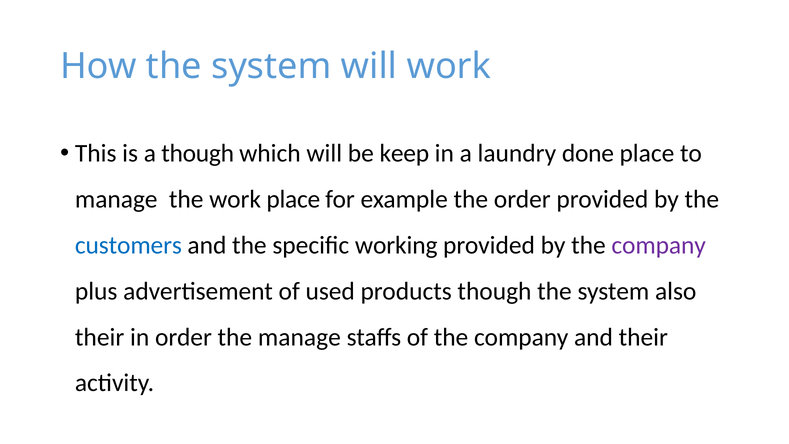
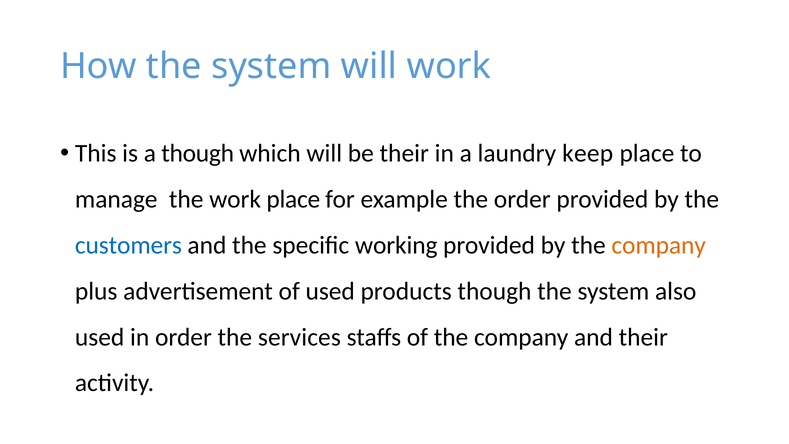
be keep: keep -> their
done: done -> keep
company at (659, 245) colour: purple -> orange
their at (100, 337): their -> used
the manage: manage -> services
